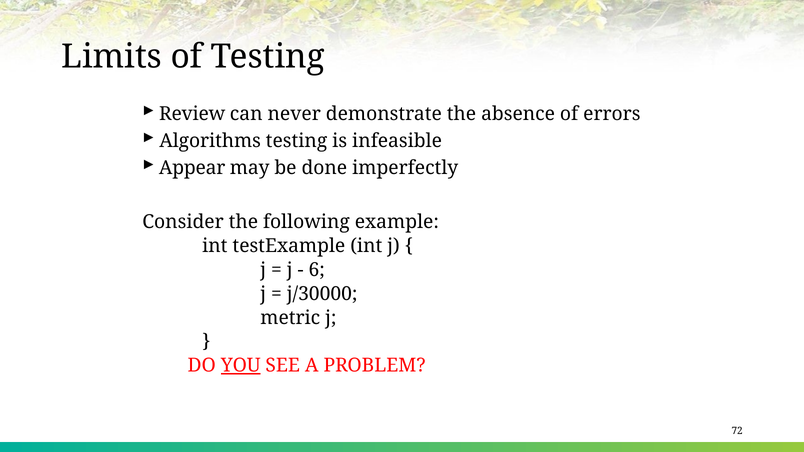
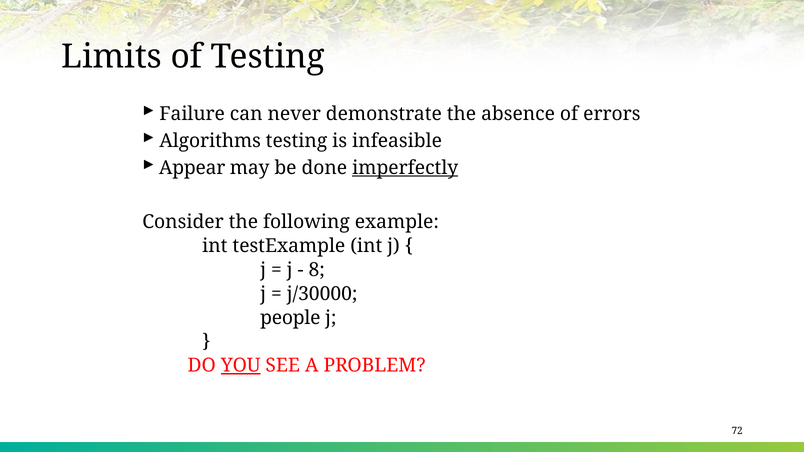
Review: Review -> Failure
imperfectly underline: none -> present
6: 6 -> 8
metric: metric -> people
